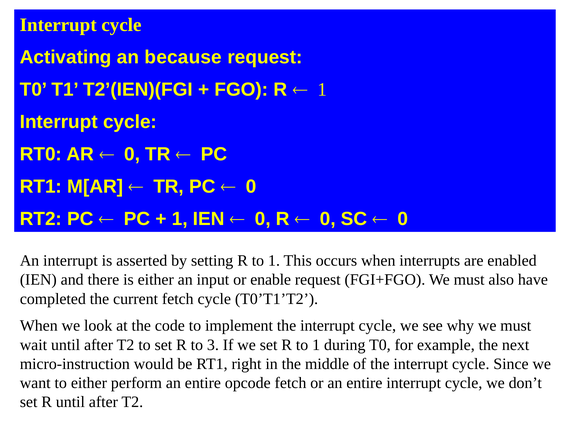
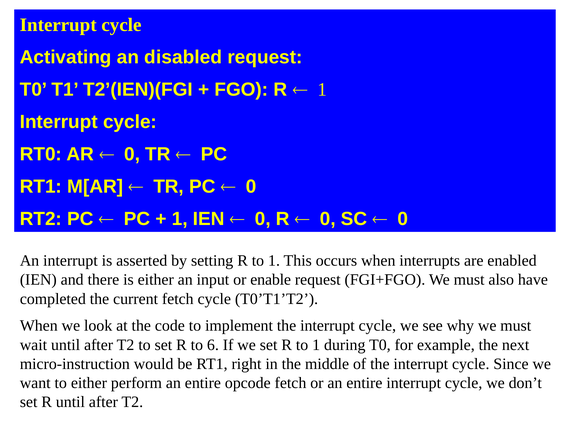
because: because -> disabled
3: 3 -> 6
